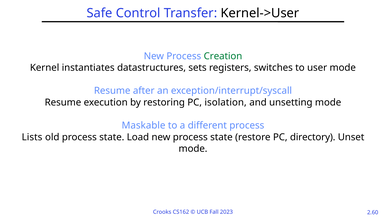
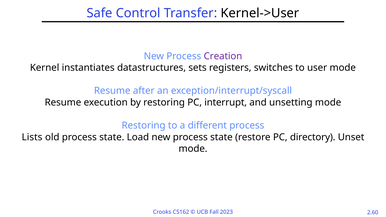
Creation colour: green -> purple
isolation: isolation -> interrupt
Maskable at (144, 126): Maskable -> Restoring
